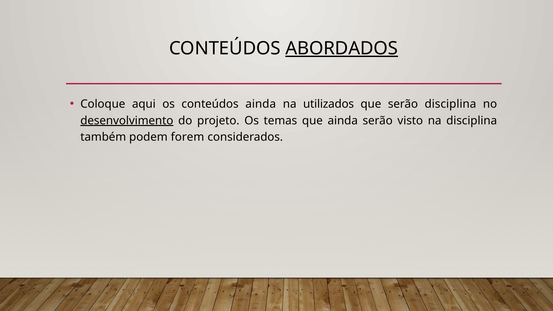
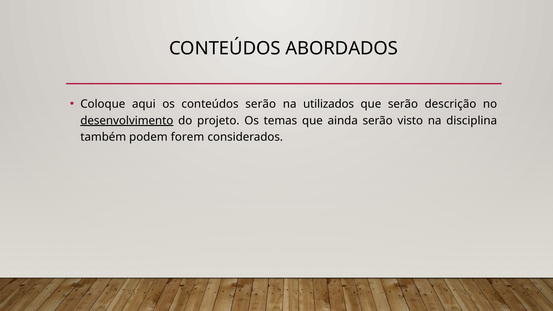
ABORDADOS underline: present -> none
conteúdos ainda: ainda -> serão
serão disciplina: disciplina -> descrição
